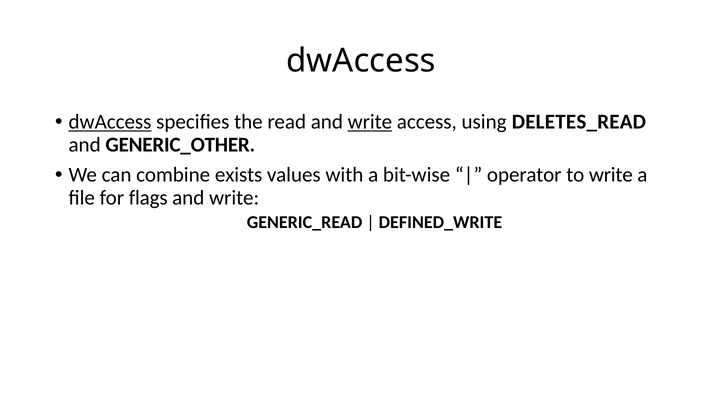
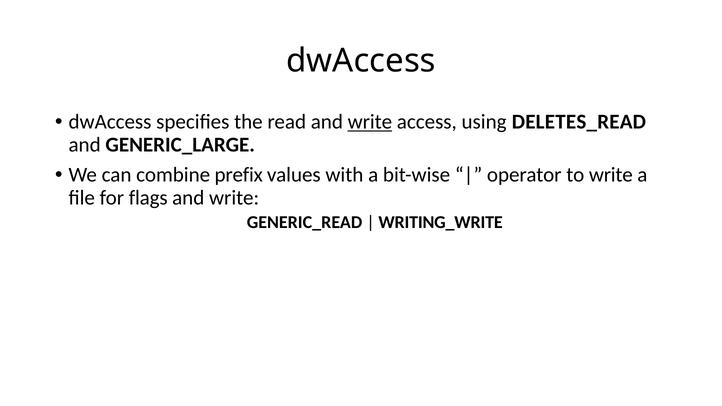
dwAccess at (110, 122) underline: present -> none
GENERIC_OTHER: GENERIC_OTHER -> GENERIC_LARGE
exists: exists -> prefix
DEFINED_WRITE: DEFINED_WRITE -> WRITING_WRITE
